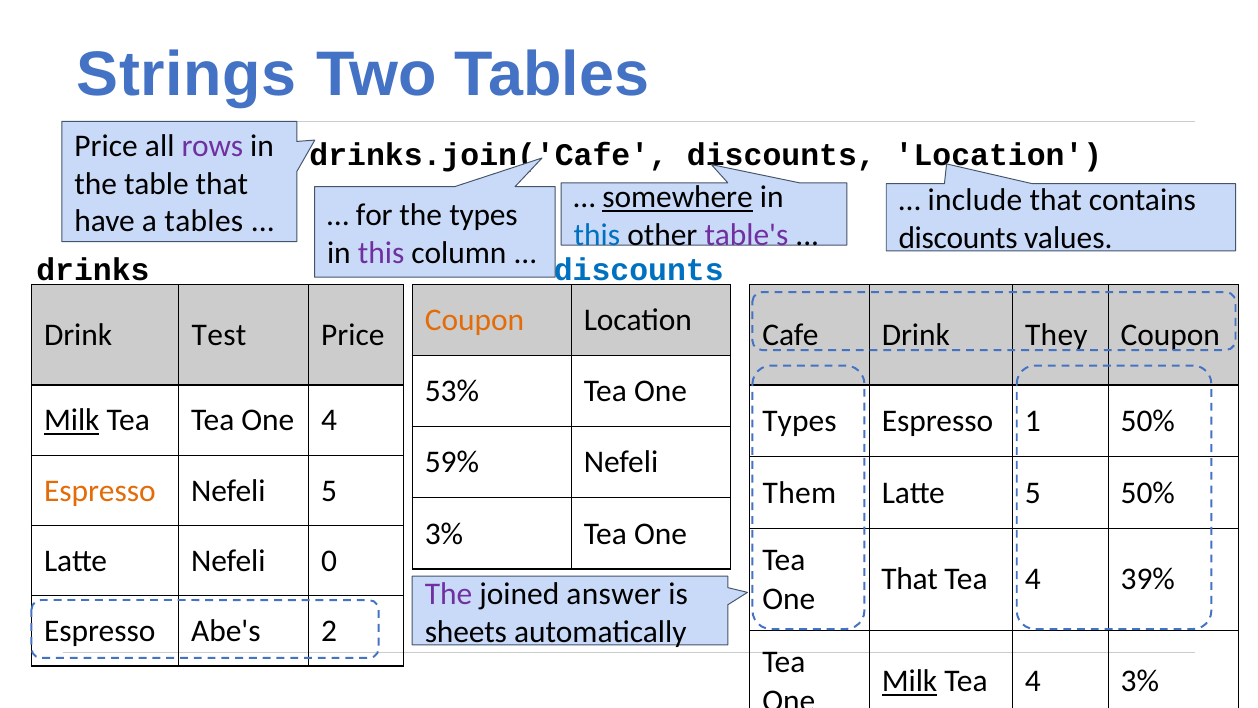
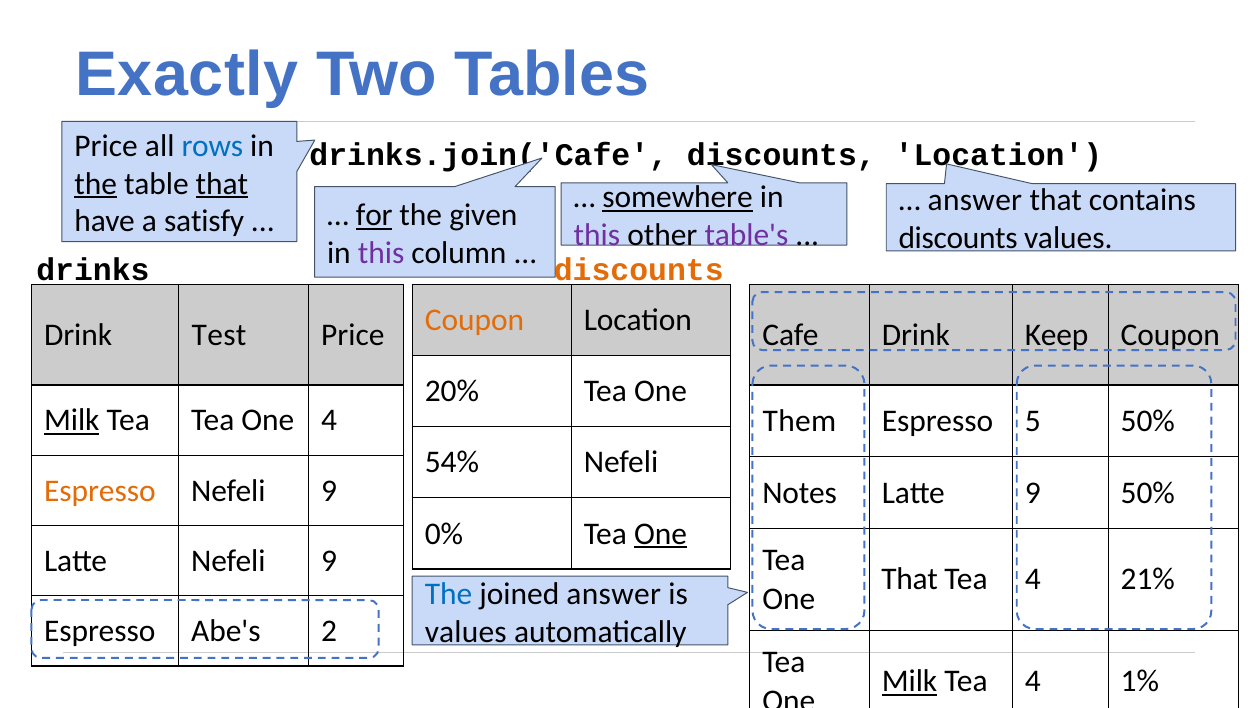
Strings: Strings -> Exactly
rows colour: purple -> blue
the at (96, 184) underline: none -> present
that at (222, 184) underline: none -> present
include at (975, 200): include -> answer
a tables: tables -> satisfy
for underline: none -> present
the types: types -> given
this at (597, 235) colour: blue -> purple
discounts at (639, 270) colour: blue -> orange
They: They -> Keep
53%: 53% -> 20%
Types at (800, 421): Types -> Them
1: 1 -> 5
59%: 59% -> 54%
5 at (329, 490): 5 -> 9
Them: Them -> Notes
Latte 5: 5 -> 9
3% at (444, 533): 3% -> 0%
One at (661, 533) underline: none -> present
Latte Nefeli 0: 0 -> 9
39%: 39% -> 21%
The at (448, 594) colour: purple -> blue
sheets at (466, 631): sheets -> values
4 3%: 3% -> 1%
